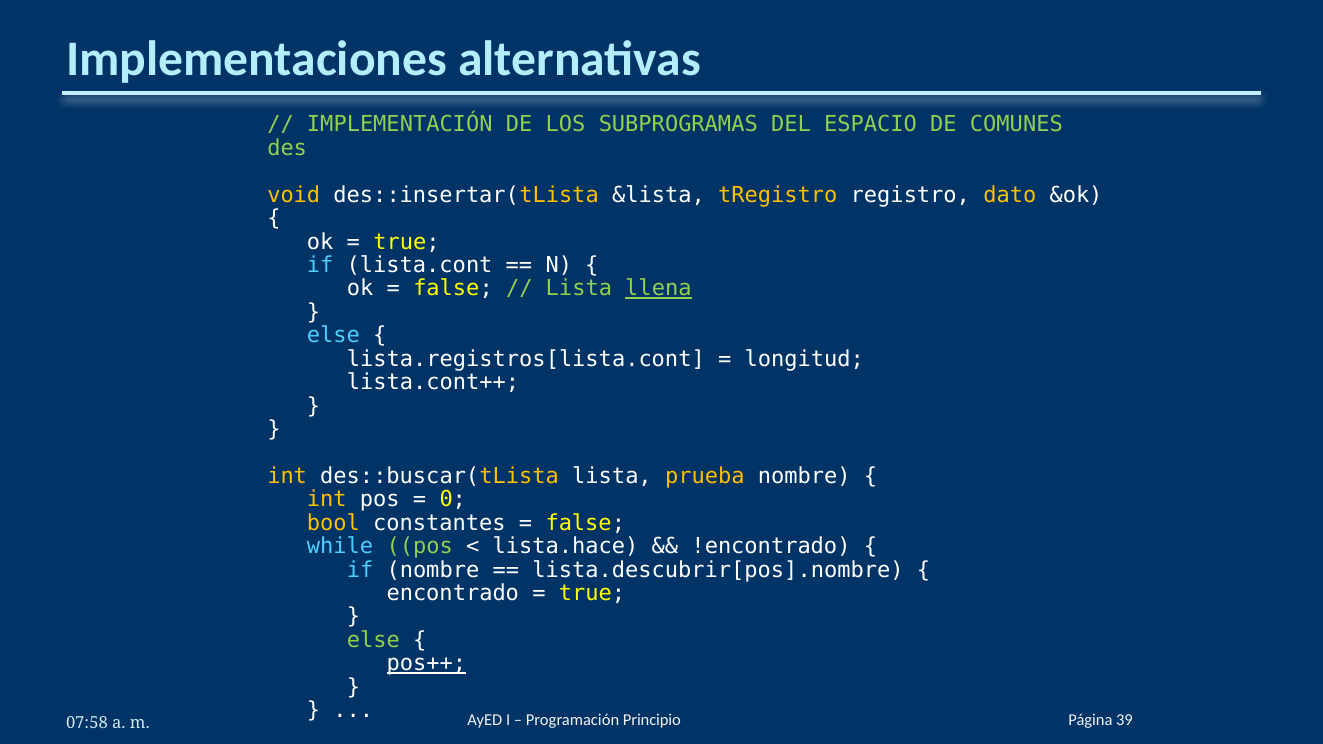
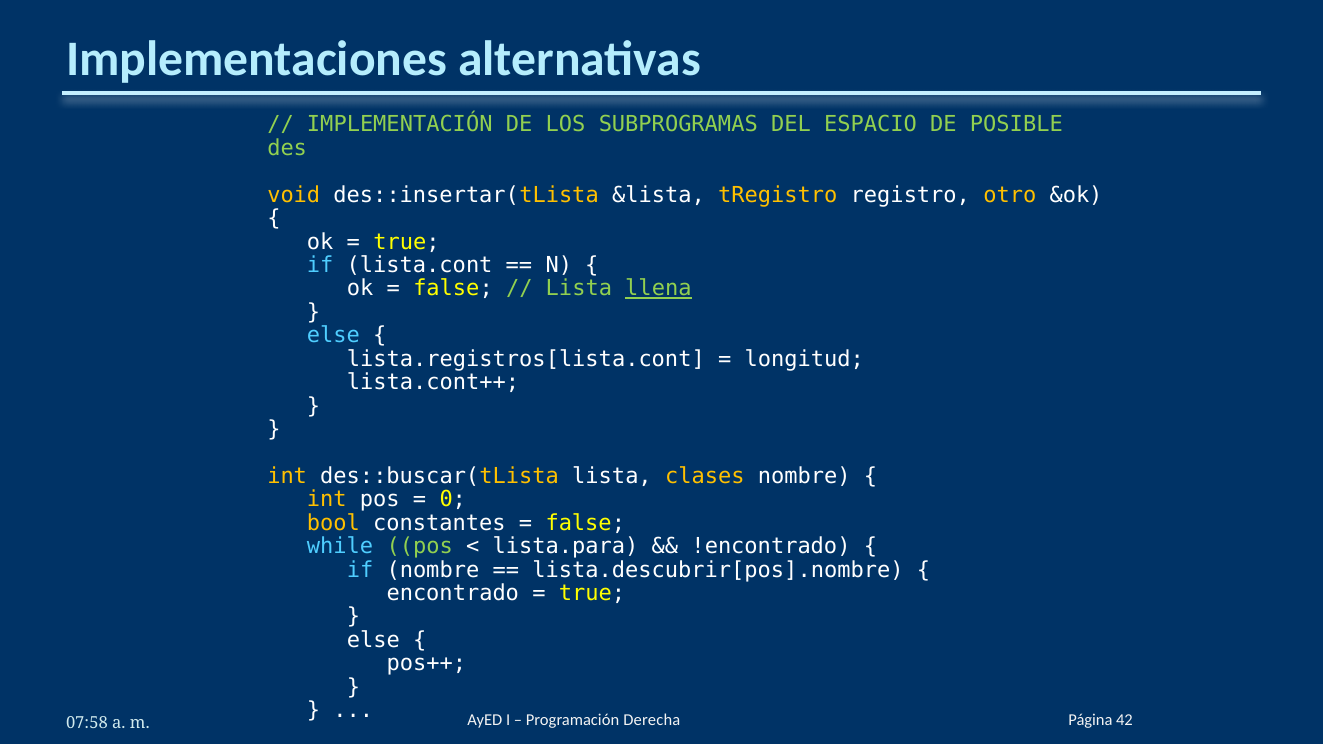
COMUNES: COMUNES -> POSIBLE
dato: dato -> otro
prueba: prueba -> clases
lista.hace: lista.hace -> lista.para
else at (373, 640) colour: light green -> white
pos++ underline: present -> none
39: 39 -> 42
Principio: Principio -> Derecha
